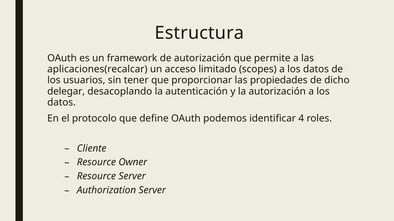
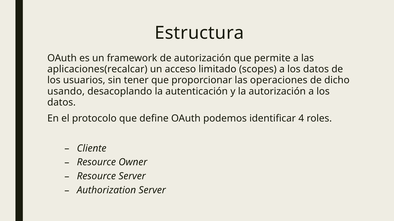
propiedades: propiedades -> operaciones
delegar: delegar -> usando
